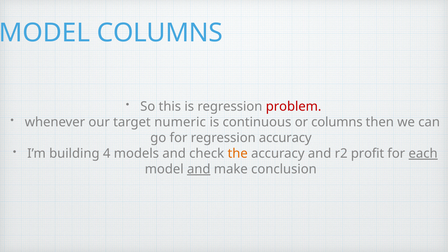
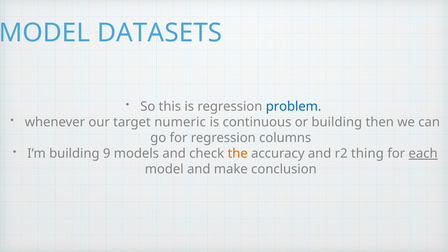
COLUMNS at (160, 33): COLUMNS -> DATASETS
problem colour: red -> blue
or columns: columns -> building
regression accuracy: accuracy -> columns
4: 4 -> 9
profit: profit -> thing
and at (199, 169) underline: present -> none
